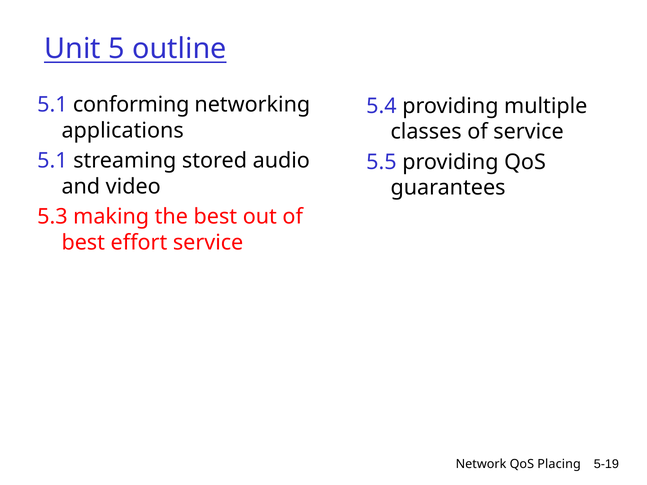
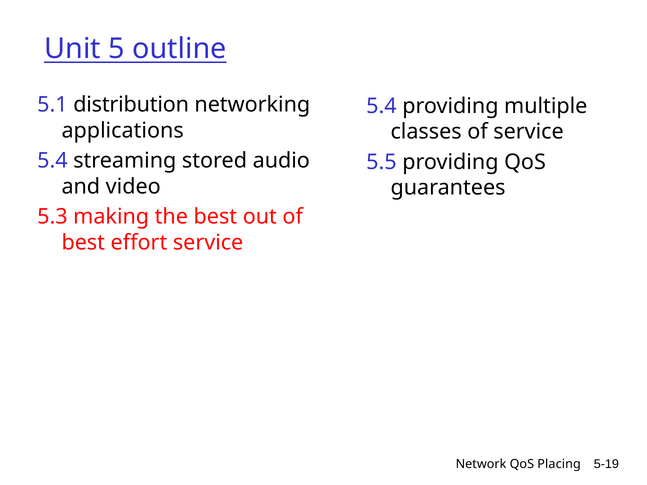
conforming: conforming -> distribution
5.1 at (52, 161): 5.1 -> 5.4
